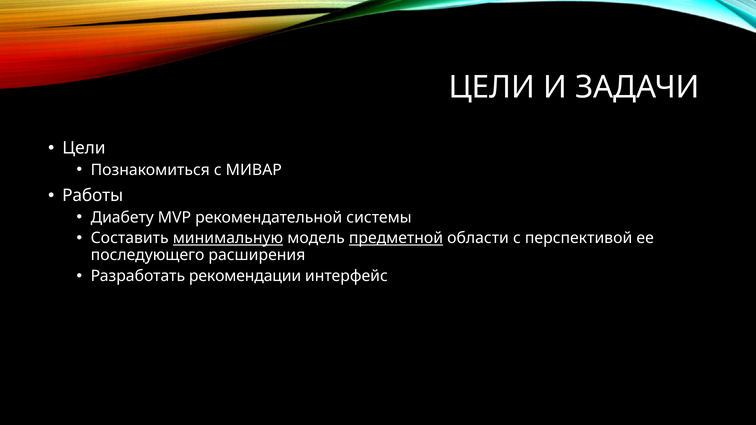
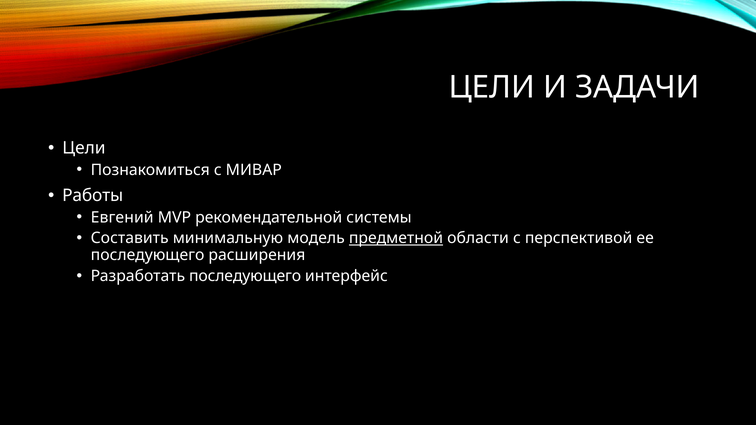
Диабету: Диабету -> Евгений
минимальную underline: present -> none
Разработать рекомендации: рекомендации -> последующего
